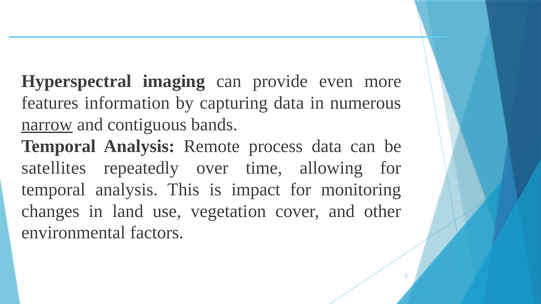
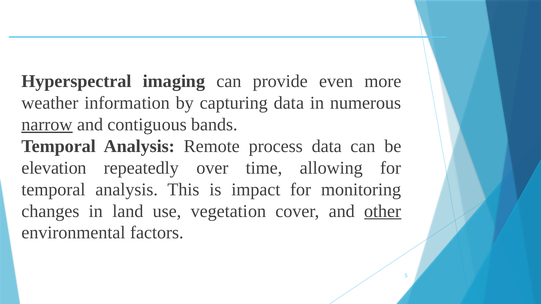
features: features -> weather
satellites: satellites -> elevation
other underline: none -> present
